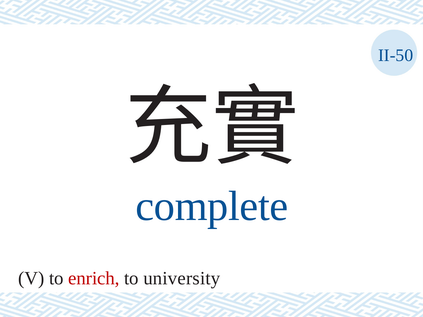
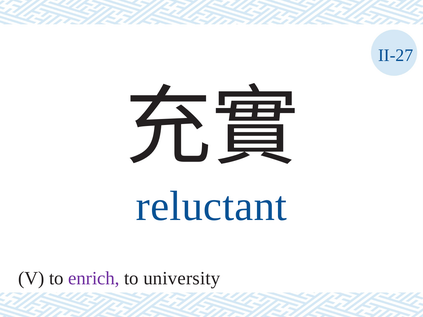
II-50: II-50 -> II-27
complete: complete -> reluctant
enrich colour: red -> purple
